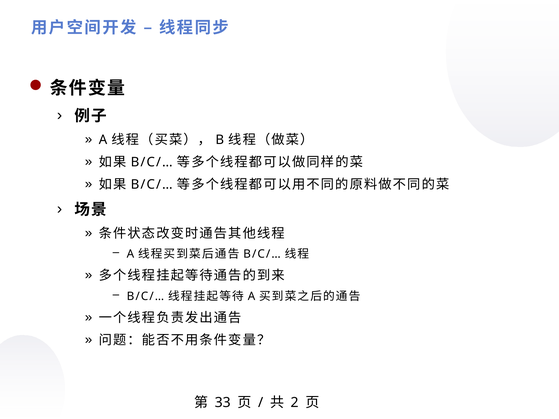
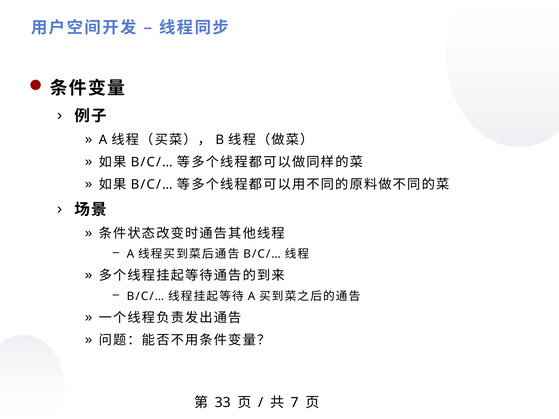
2: 2 -> 7
